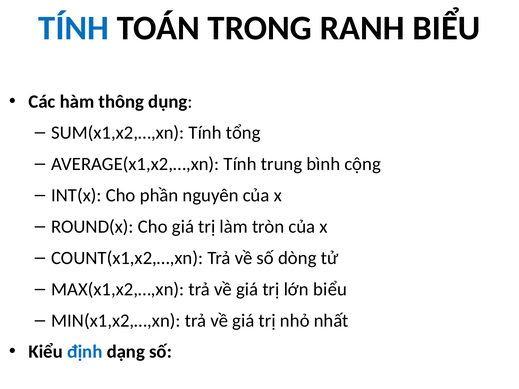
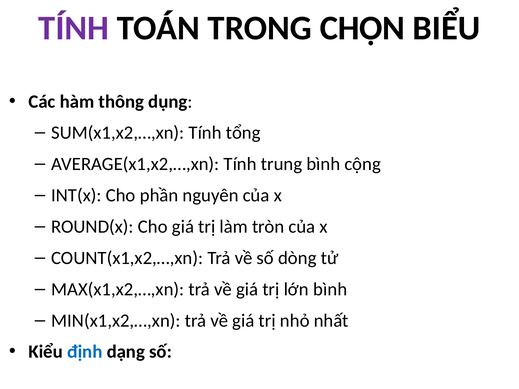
TÍNH at (74, 28) colour: blue -> purple
RANH: RANH -> CHỌN
lớn biểu: biểu -> bình
